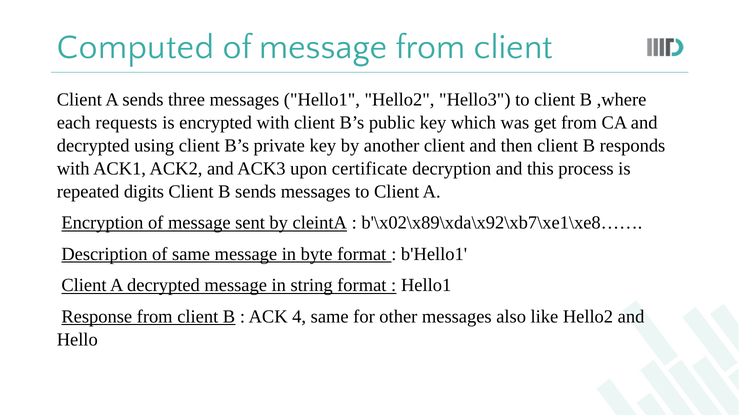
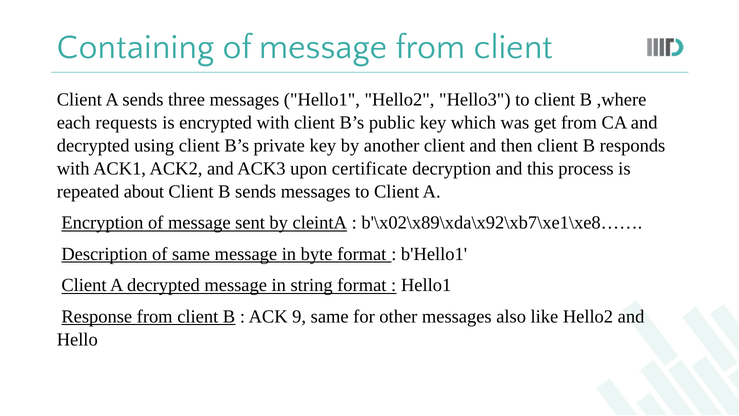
Computed: Computed -> Containing
digits: digits -> about
4: 4 -> 9
